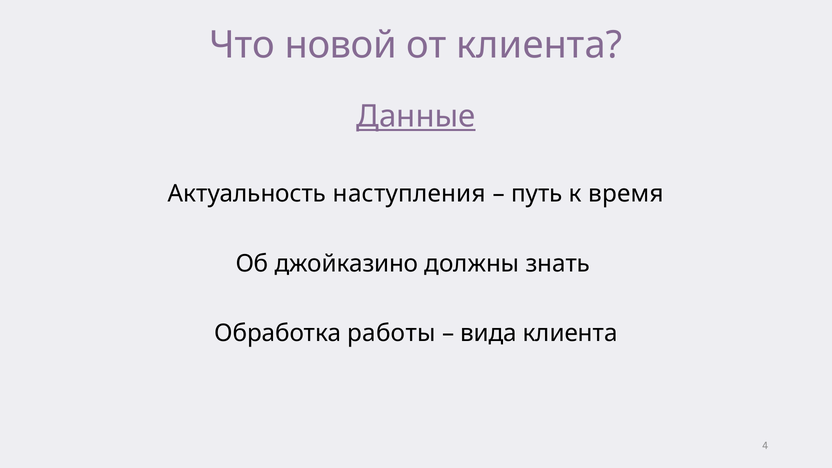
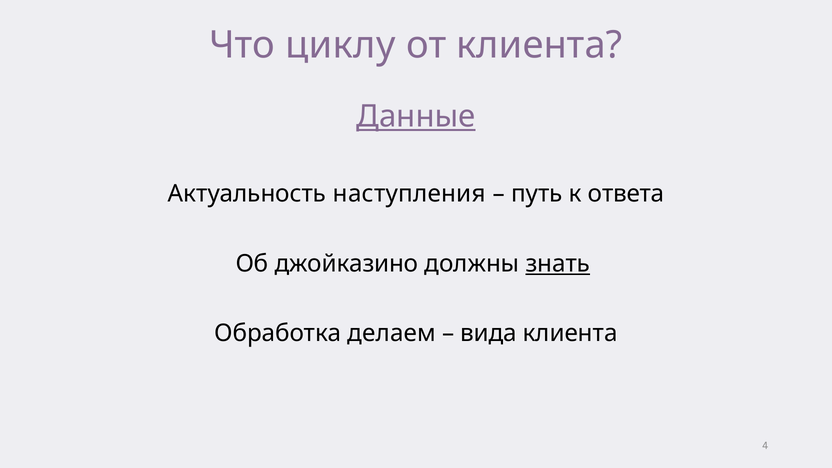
новой: новой -> циклу
время: время -> ответа
знать underline: none -> present
работы: работы -> делаем
